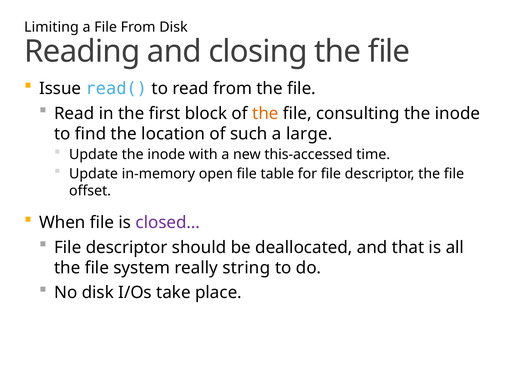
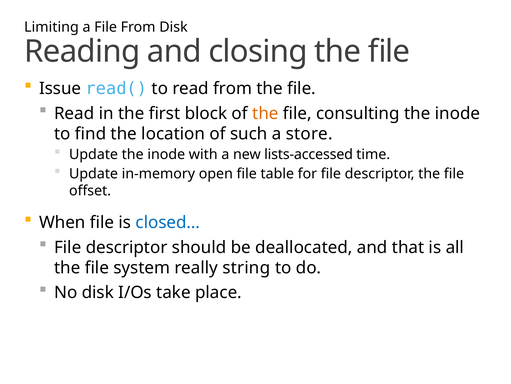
large: large -> store
this-accessed: this-accessed -> lists-accessed
closed… colour: purple -> blue
